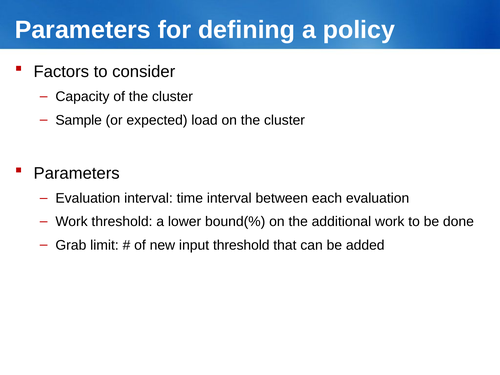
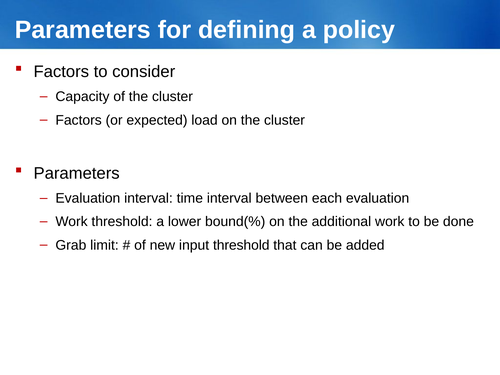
Sample at (79, 120): Sample -> Factors
